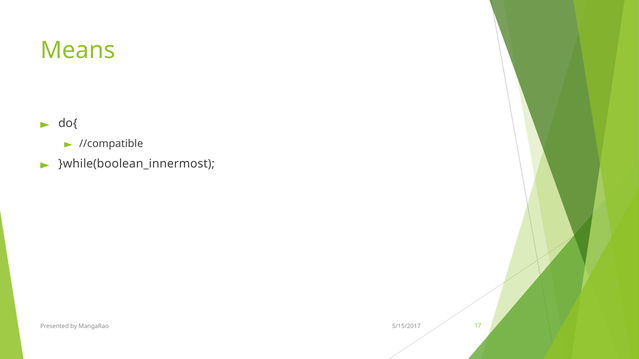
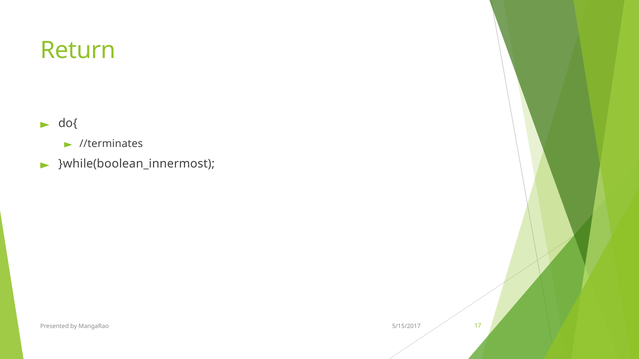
Means: Means -> Return
//compatible: //compatible -> //terminates
